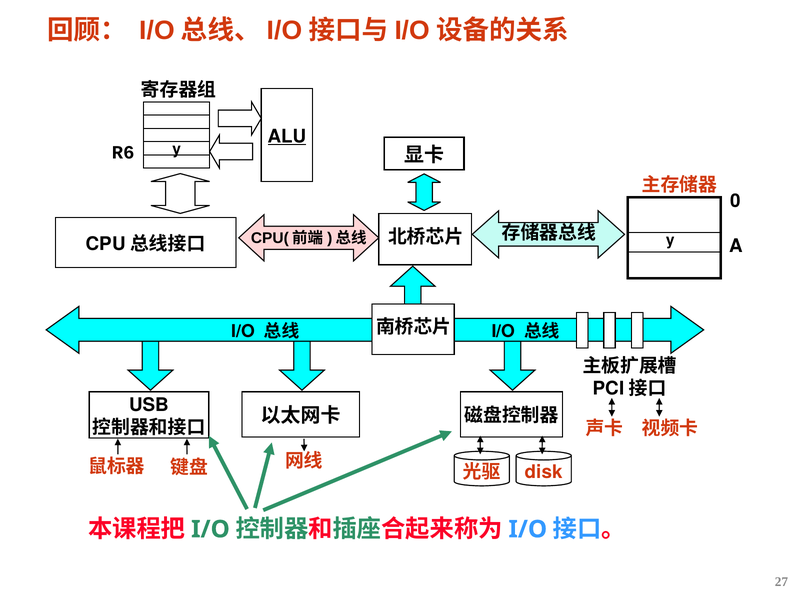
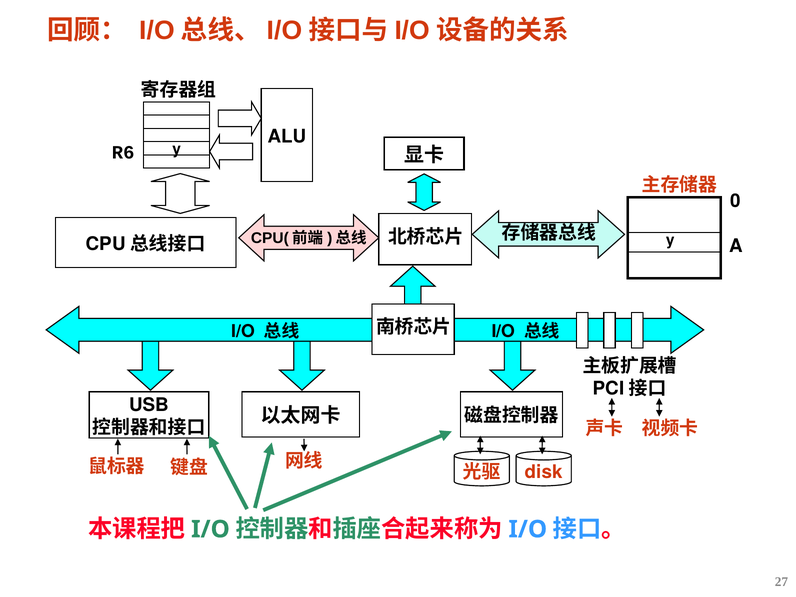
ALU underline: present -> none
